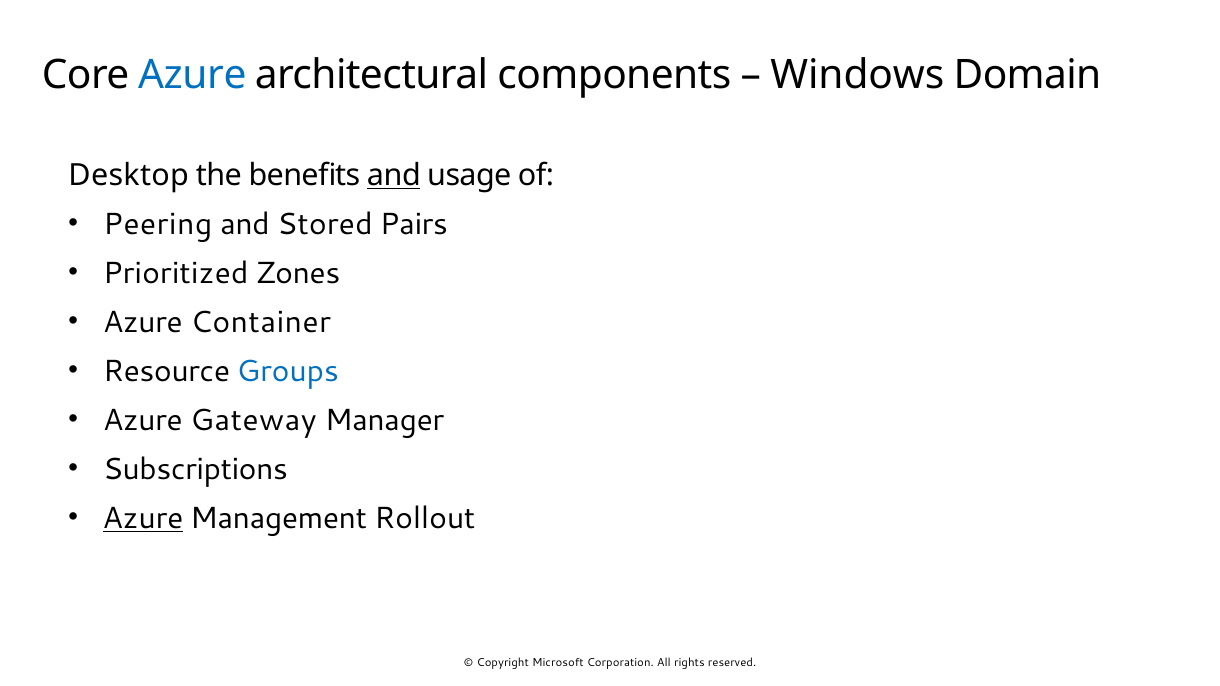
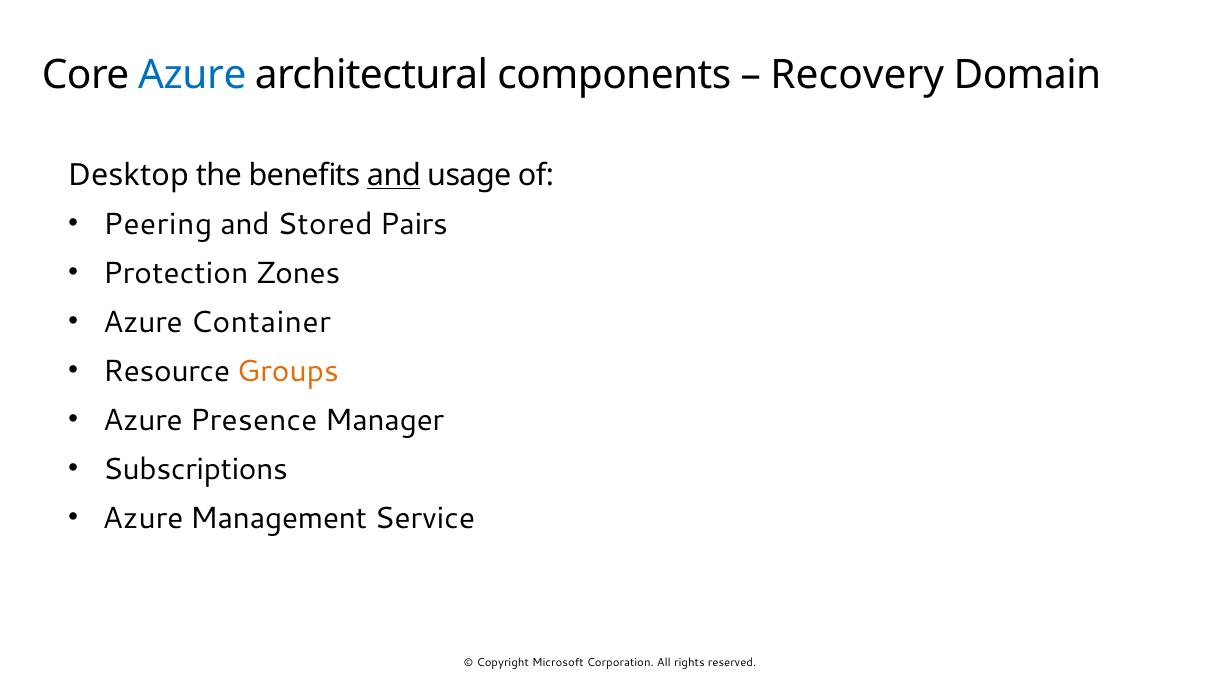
Windows: Windows -> Recovery
Prioritized: Prioritized -> Protection
Groups colour: blue -> orange
Gateway: Gateway -> Presence
Azure at (143, 519) underline: present -> none
Rollout: Rollout -> Service
